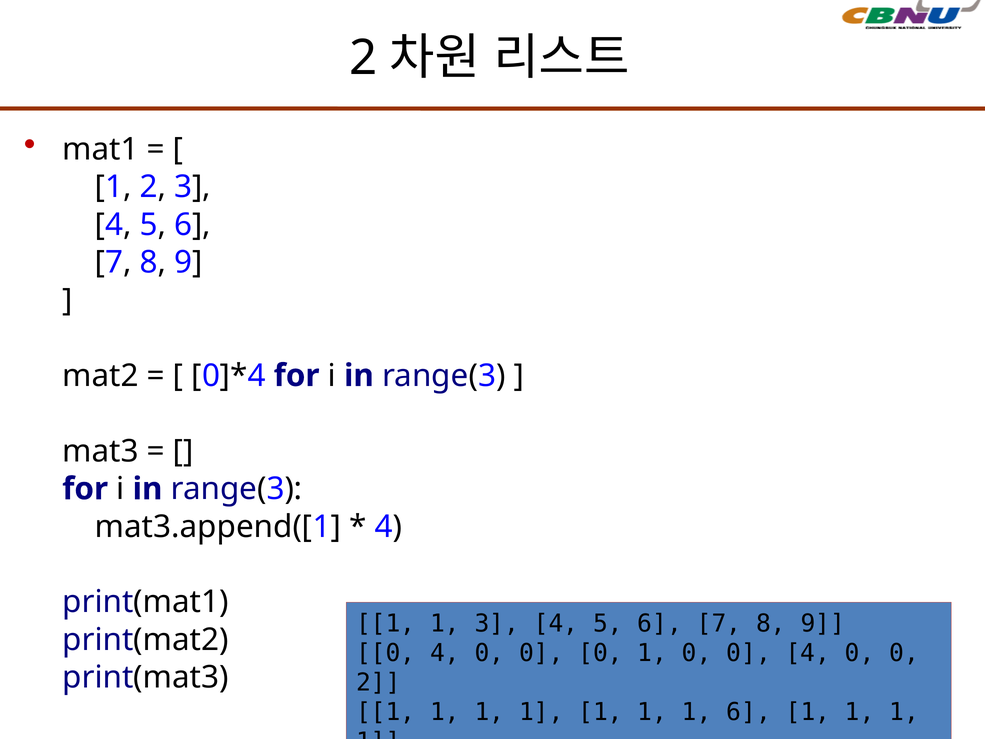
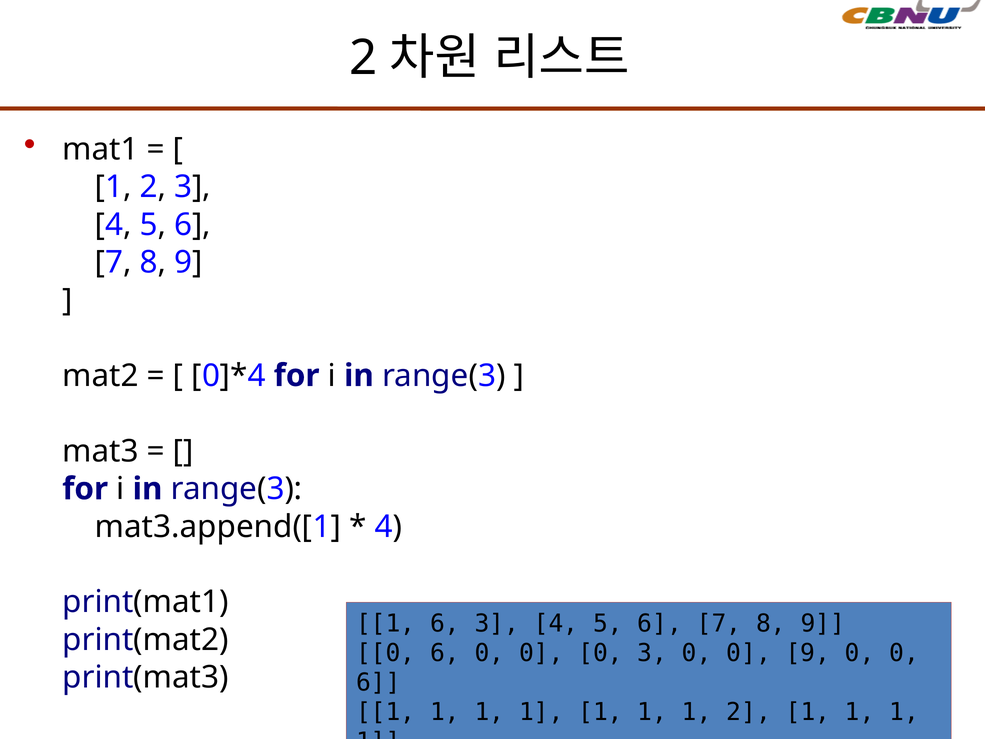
1 at (445, 623): 1 -> 6
4 at (445, 653): 4 -> 6
0 1: 1 -> 3
0 0 4: 4 -> 9
2 at (378, 682): 2 -> 6
1 1 6: 6 -> 2
